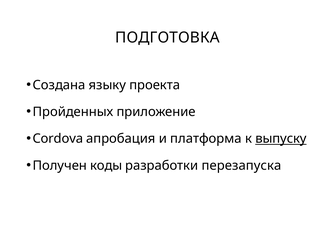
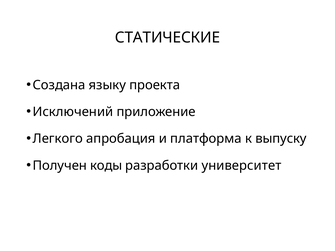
ПОДГОТОВКА: ПОДГОТОВКА -> СТАТИЧЕСКИЕ
Пройденных: Пройденных -> Исключений
Cordova: Cordova -> Легкого
выпуску underline: present -> none
перезапуска: перезапуска -> университет
